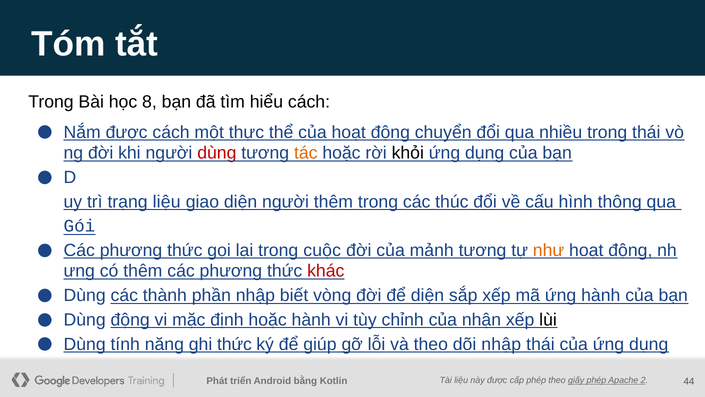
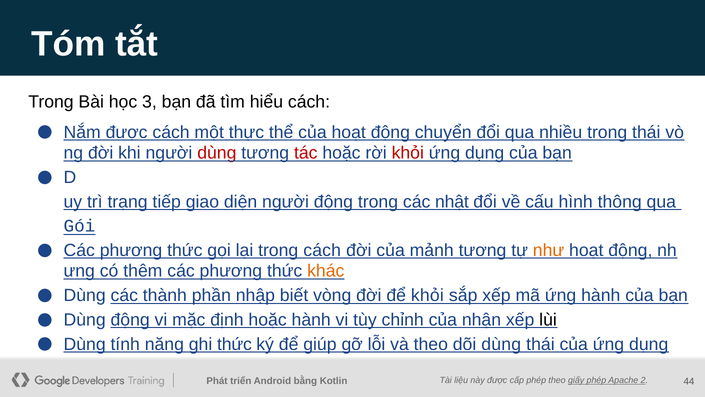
8: 8 -> 3
tác colour: orange -> red
khỏi at (408, 153) colour: black -> red
trạng liệu: liệu -> tiếp
người thêm: thêm -> động
thúc: thúc -> nhật
trong cuộc: cuộc -> cách
khác colour: red -> orange
để diện: diện -> khỏi
dõi nhập: nhập -> dùng
